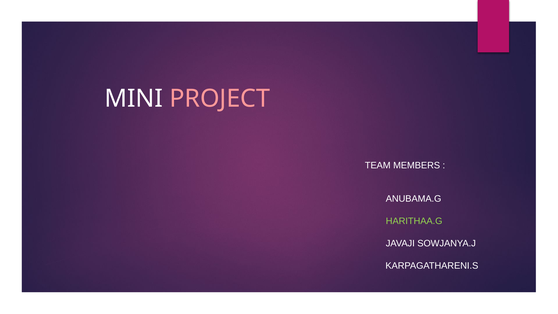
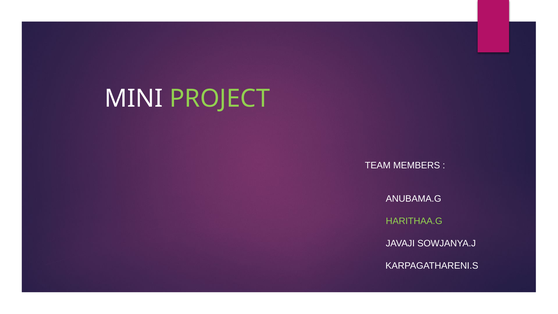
PROJECT colour: pink -> light green
